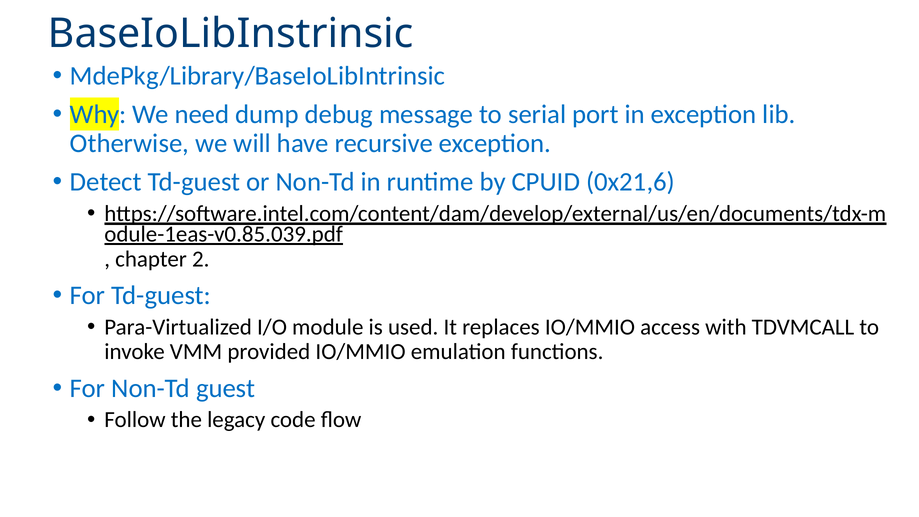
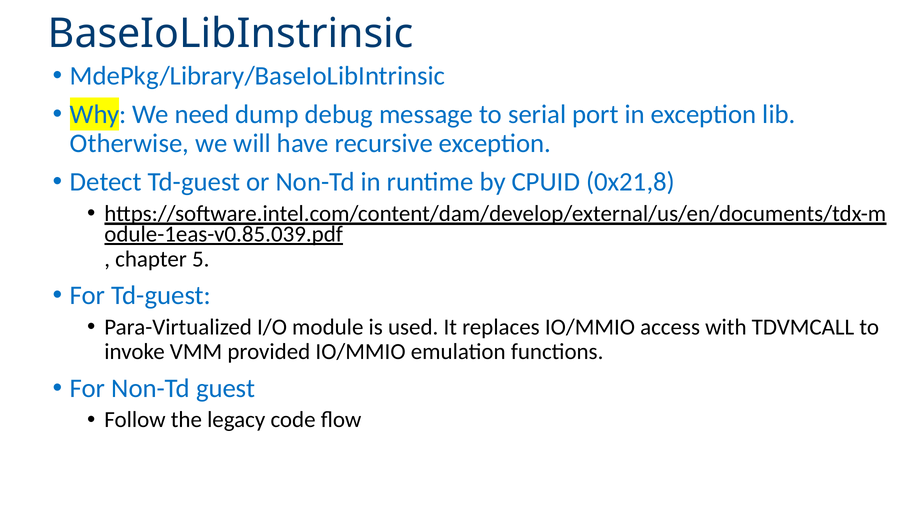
0x21,6: 0x21,6 -> 0x21,8
2: 2 -> 5
